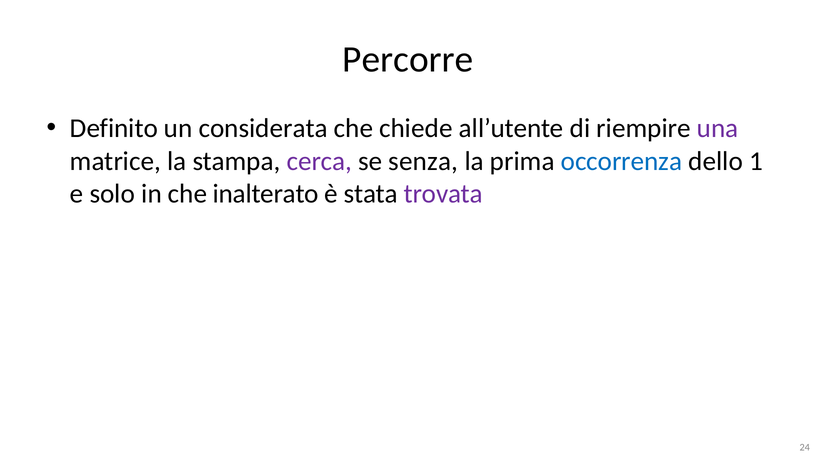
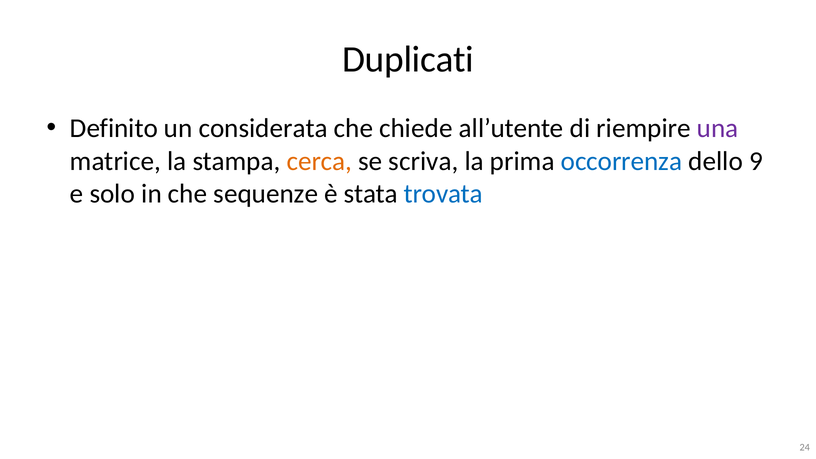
Percorre: Percorre -> Duplicati
cerca colour: purple -> orange
senza: senza -> scriva
1: 1 -> 9
inalterato: inalterato -> sequenze
trovata colour: purple -> blue
